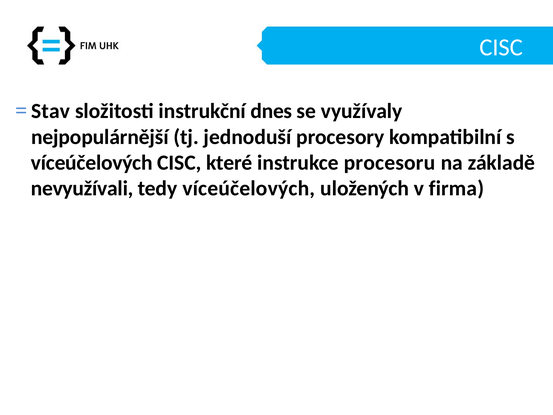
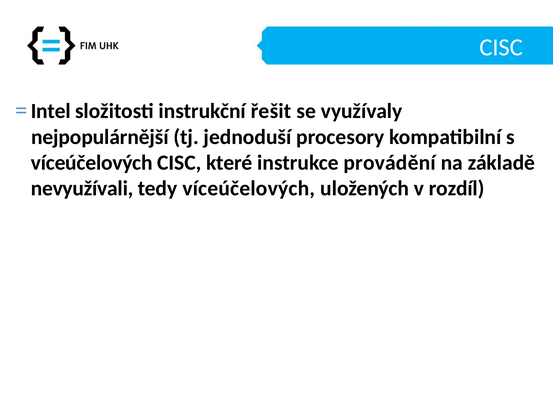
Stav: Stav -> Intel
dnes: dnes -> řešit
procesoru: procesoru -> provádění
firma: firma -> rozdíl
